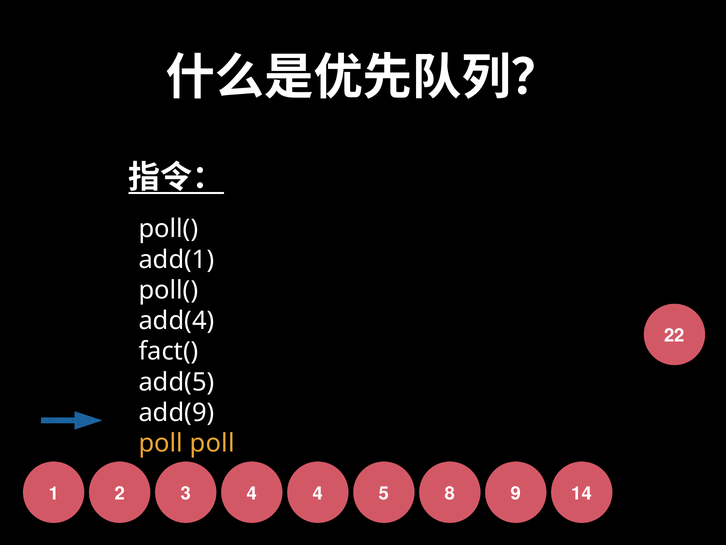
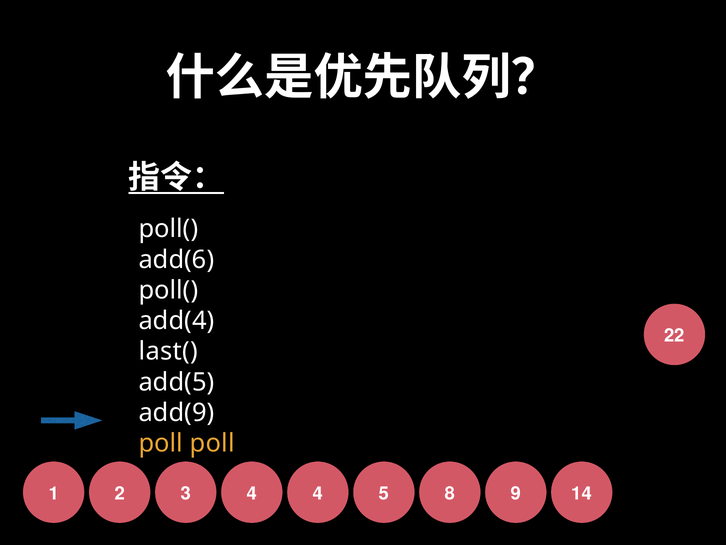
add(1: add(1 -> add(6
fact(: fact( -> last(
